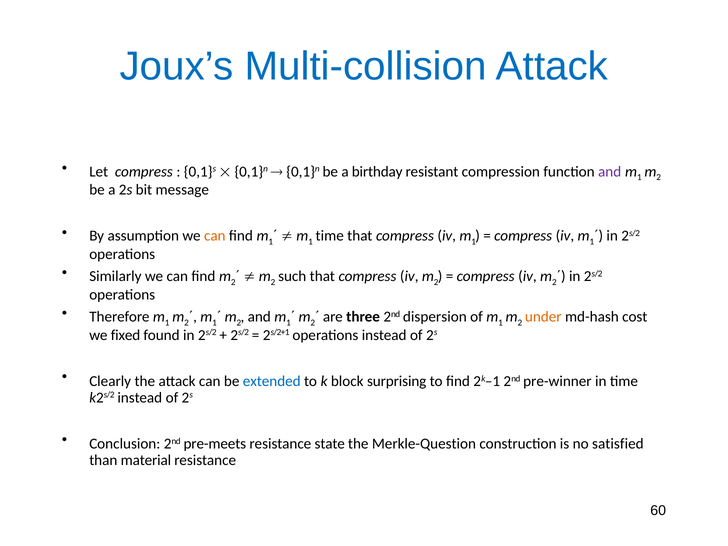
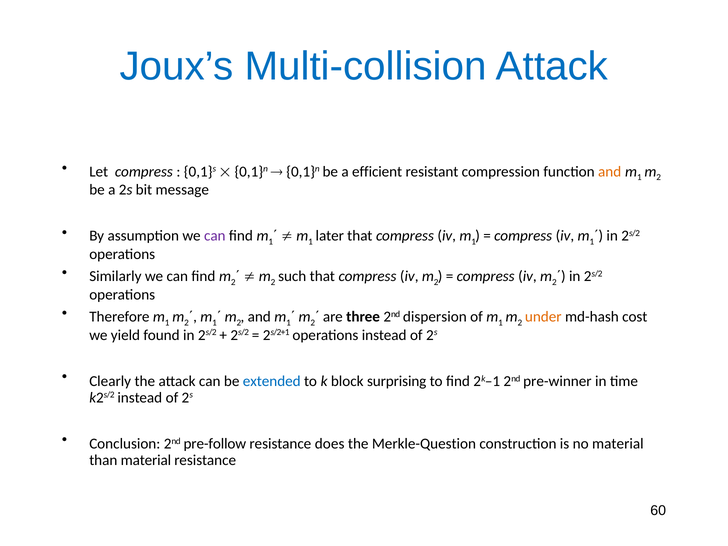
birthday: birthday -> efficient
and at (610, 172) colour: purple -> orange
can at (215, 236) colour: orange -> purple
time at (330, 236): time -> later
fixed: fixed -> yield
pre-meets: pre-meets -> pre-follow
state: state -> does
no satisfied: satisfied -> material
